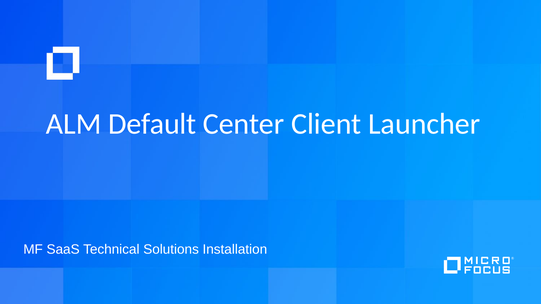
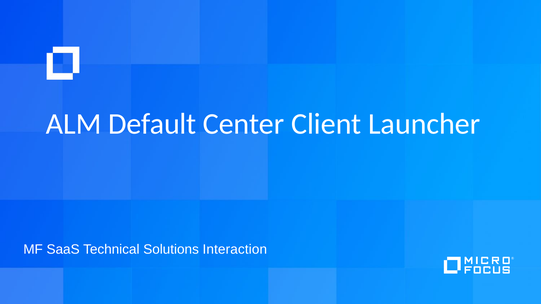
Installation: Installation -> Interaction
